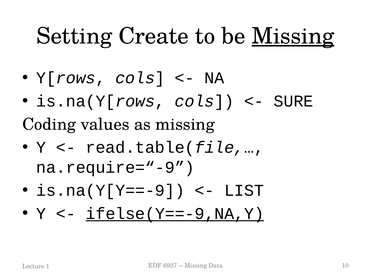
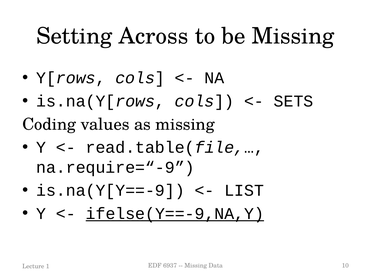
Create: Create -> Across
Missing at (293, 36) underline: present -> none
SURE: SURE -> SETS
